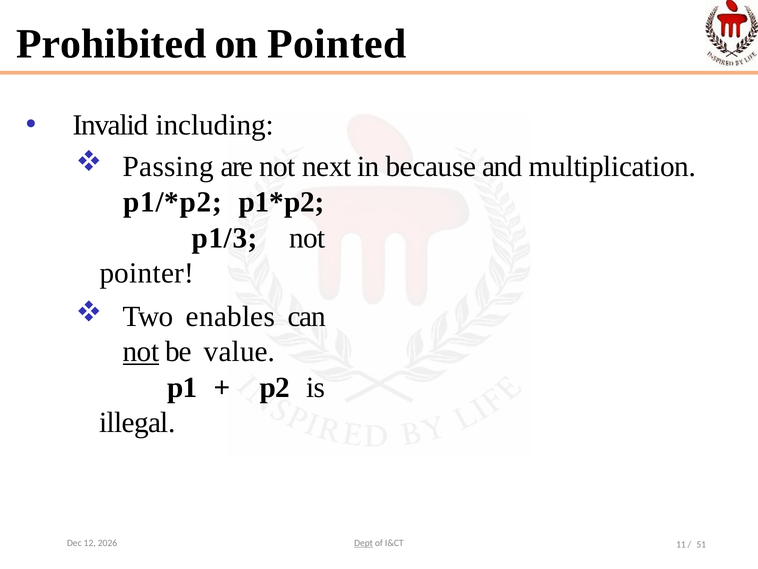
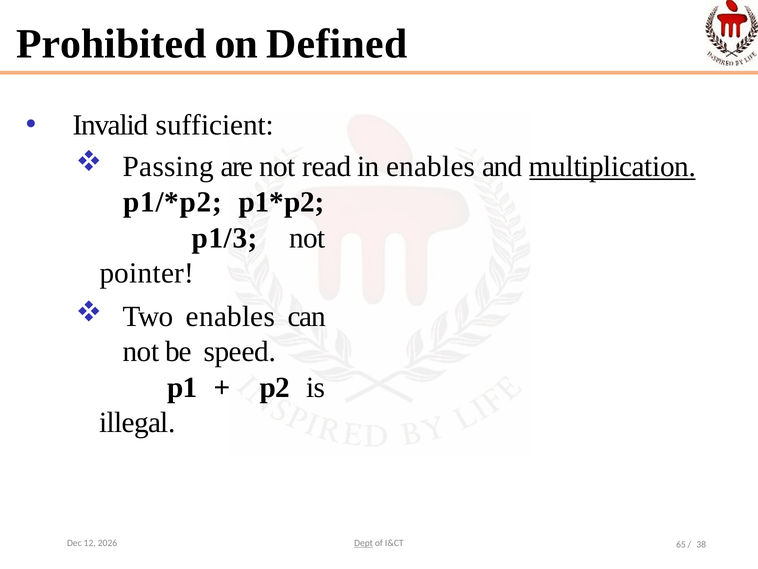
Pointed: Pointed -> Defined
including: including -> sufficient
next: next -> read
in because: because -> enables
multiplication underline: none -> present
not at (141, 352) underline: present -> none
value: value -> speed
11: 11 -> 65
51: 51 -> 38
